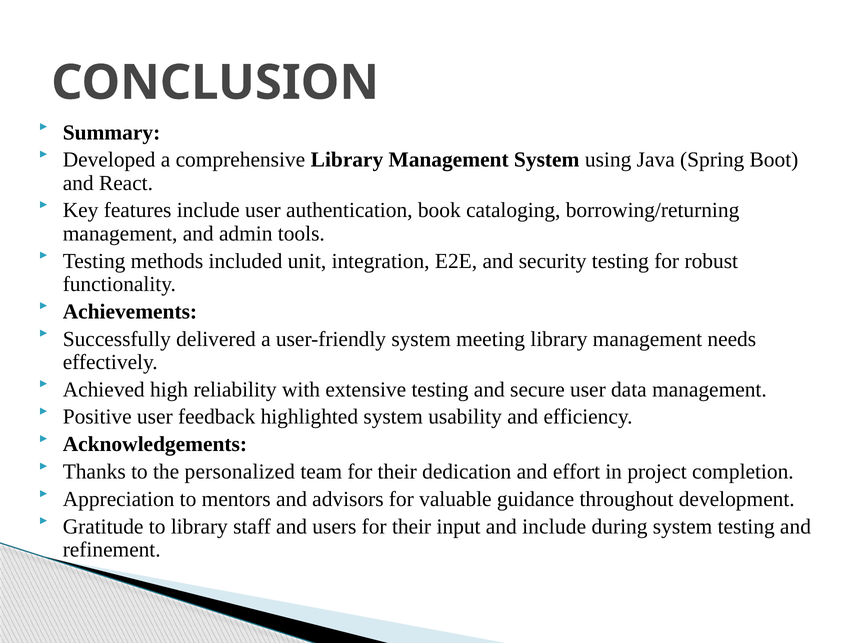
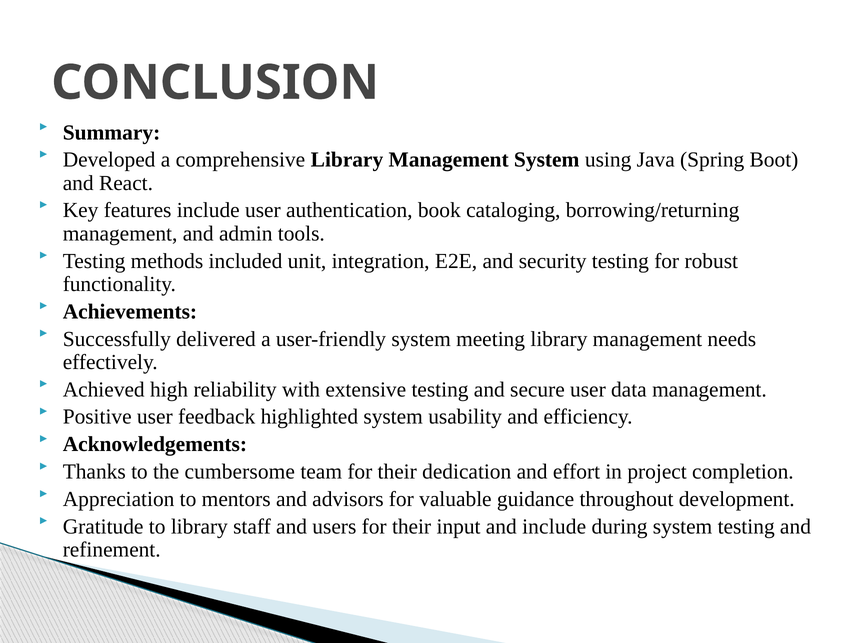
personalized: personalized -> cumbersome
